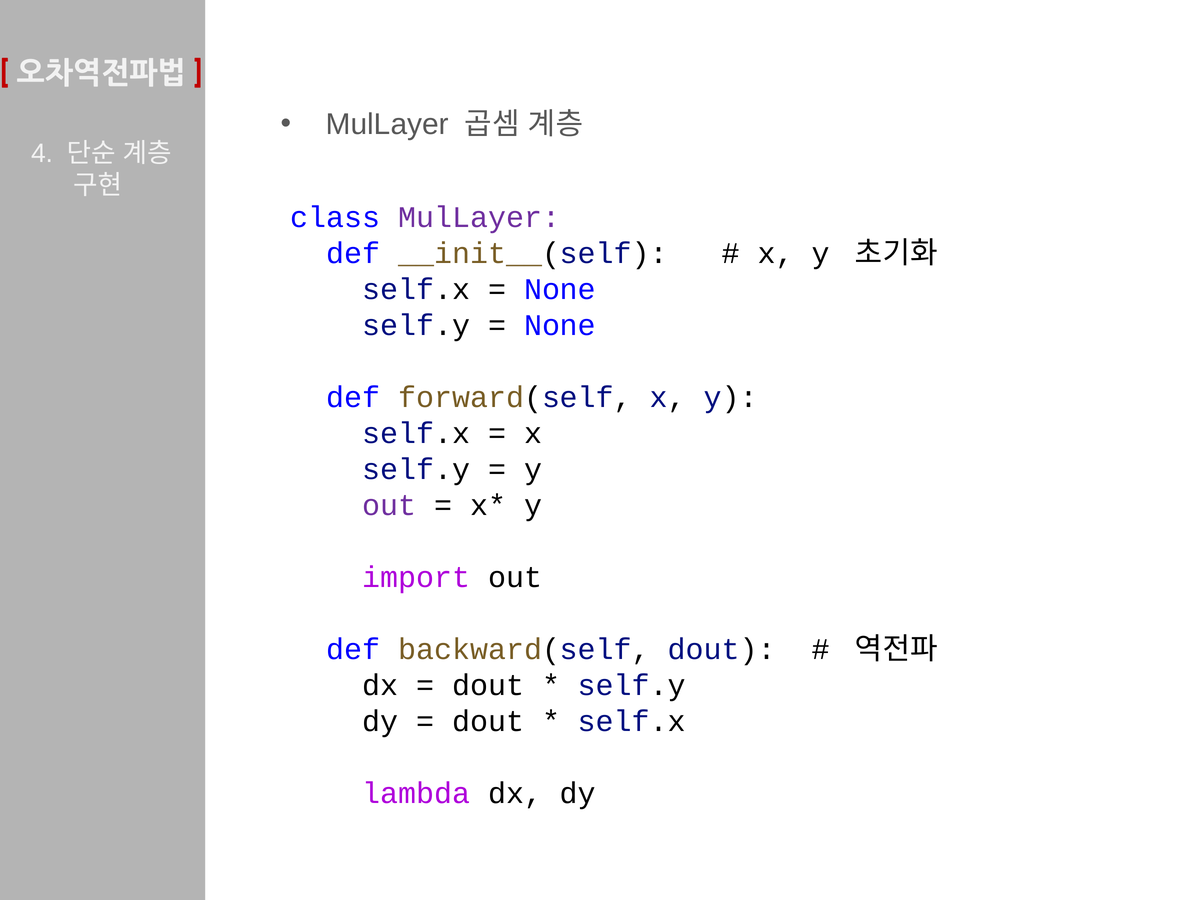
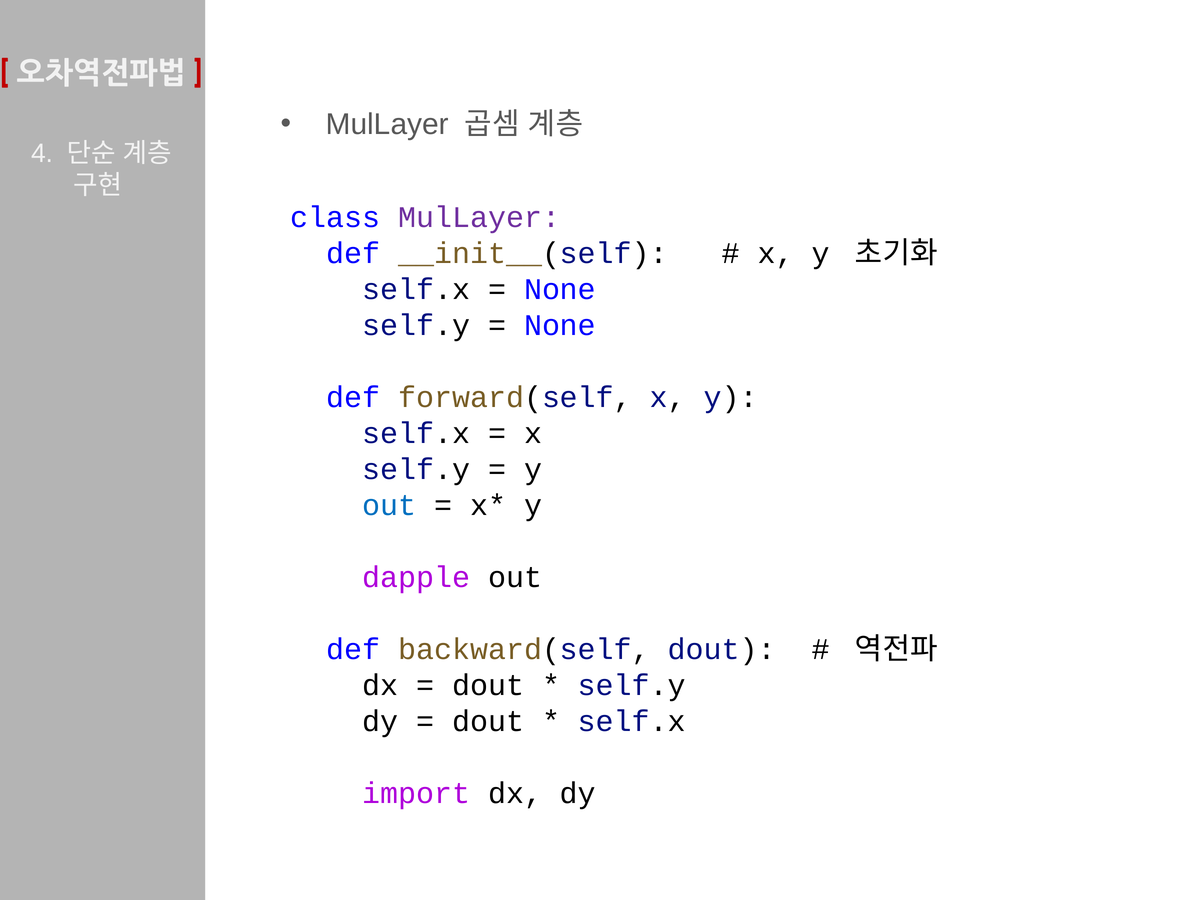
out at (389, 505) colour: purple -> blue
import: import -> dapple
lambda: lambda -> import
